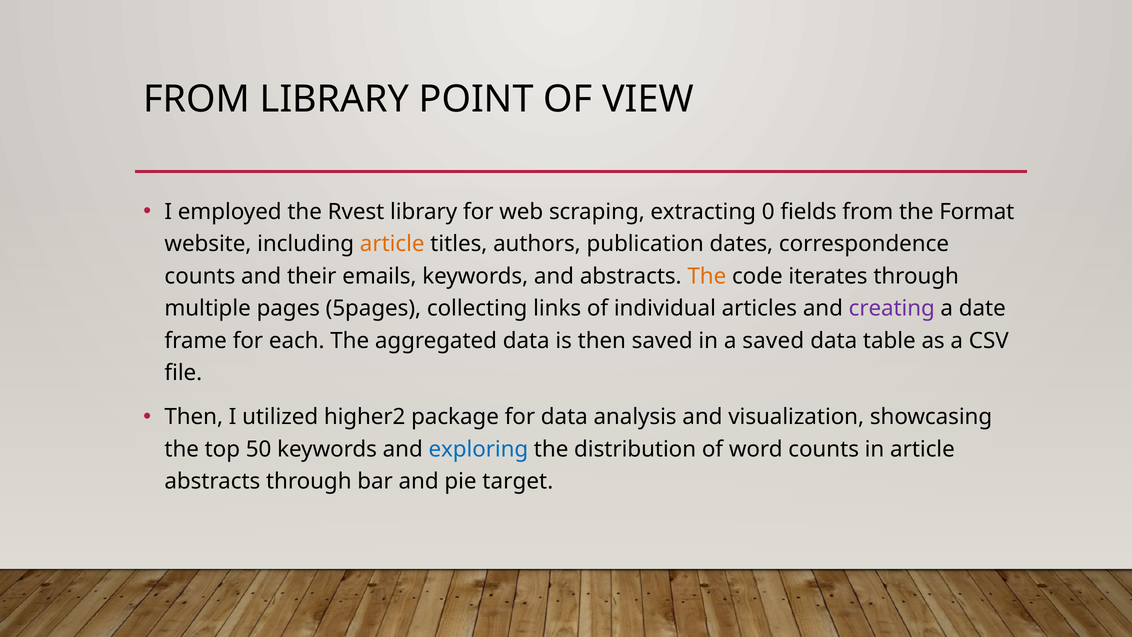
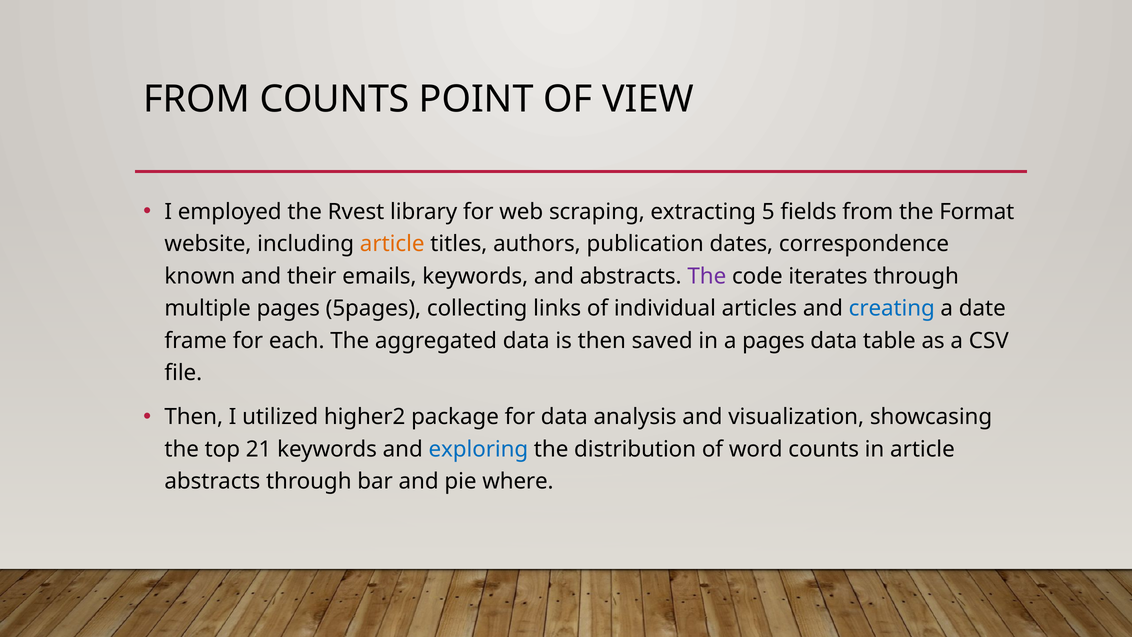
FROM LIBRARY: LIBRARY -> COUNTS
0: 0 -> 5
counts at (200, 276): counts -> known
The at (707, 276) colour: orange -> purple
creating colour: purple -> blue
a saved: saved -> pages
50: 50 -> 21
target: target -> where
